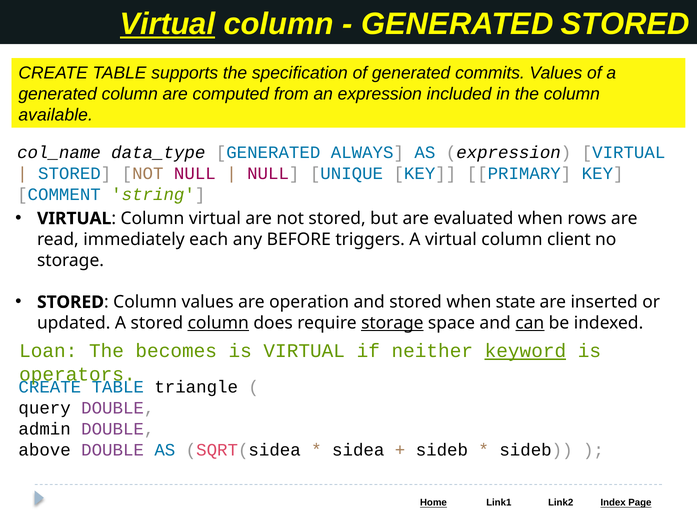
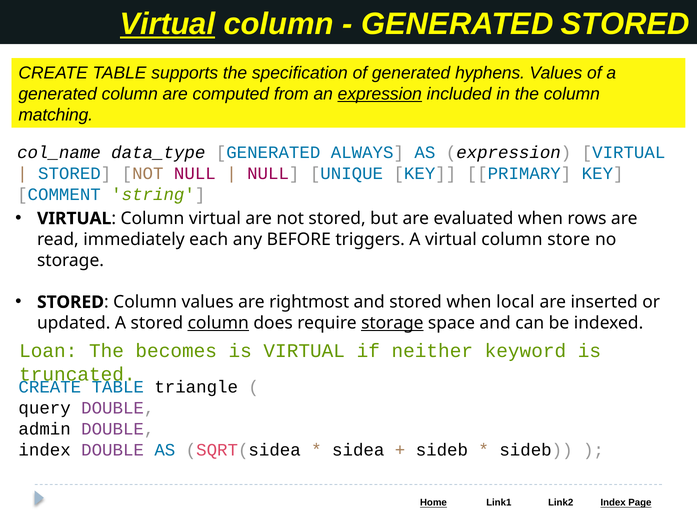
commits: commits -> hyphens
expression at (380, 94) underline: none -> present
available: available -> matching
client: client -> store
operation: operation -> rightmost
state: state -> local
can underline: present -> none
keyword underline: present -> none
operators: operators -> truncated
above at (45, 450): above -> index
